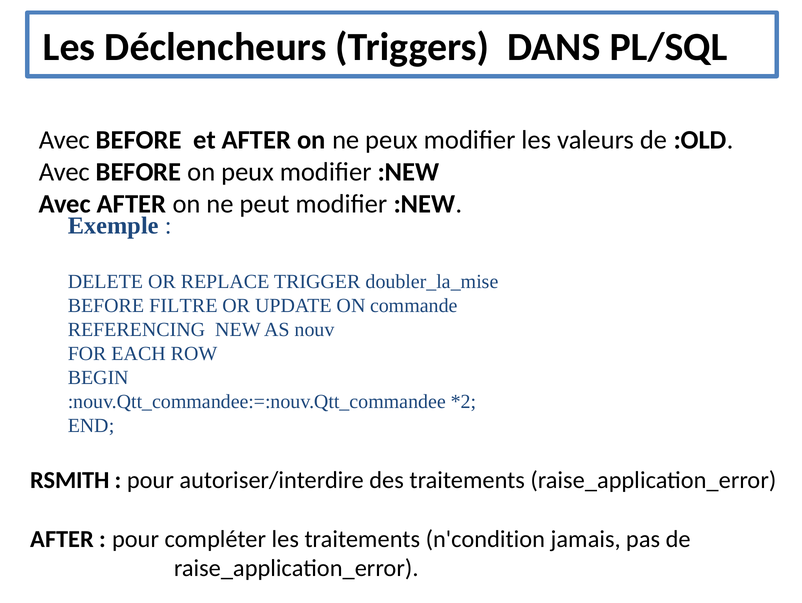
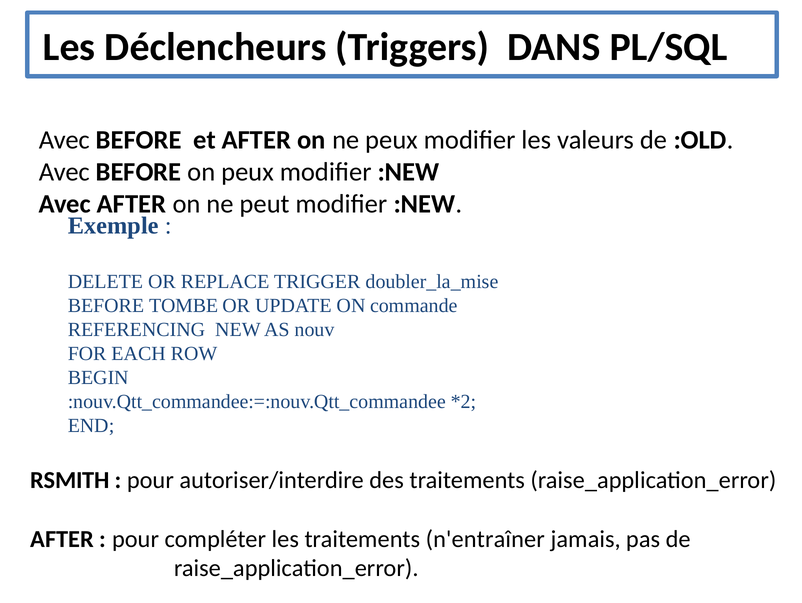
FILTRE: FILTRE -> TOMBE
n'condition: n'condition -> n'entraîner
